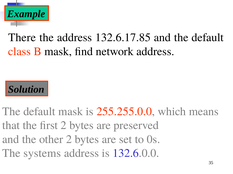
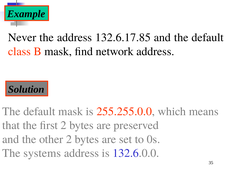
There: There -> Never
